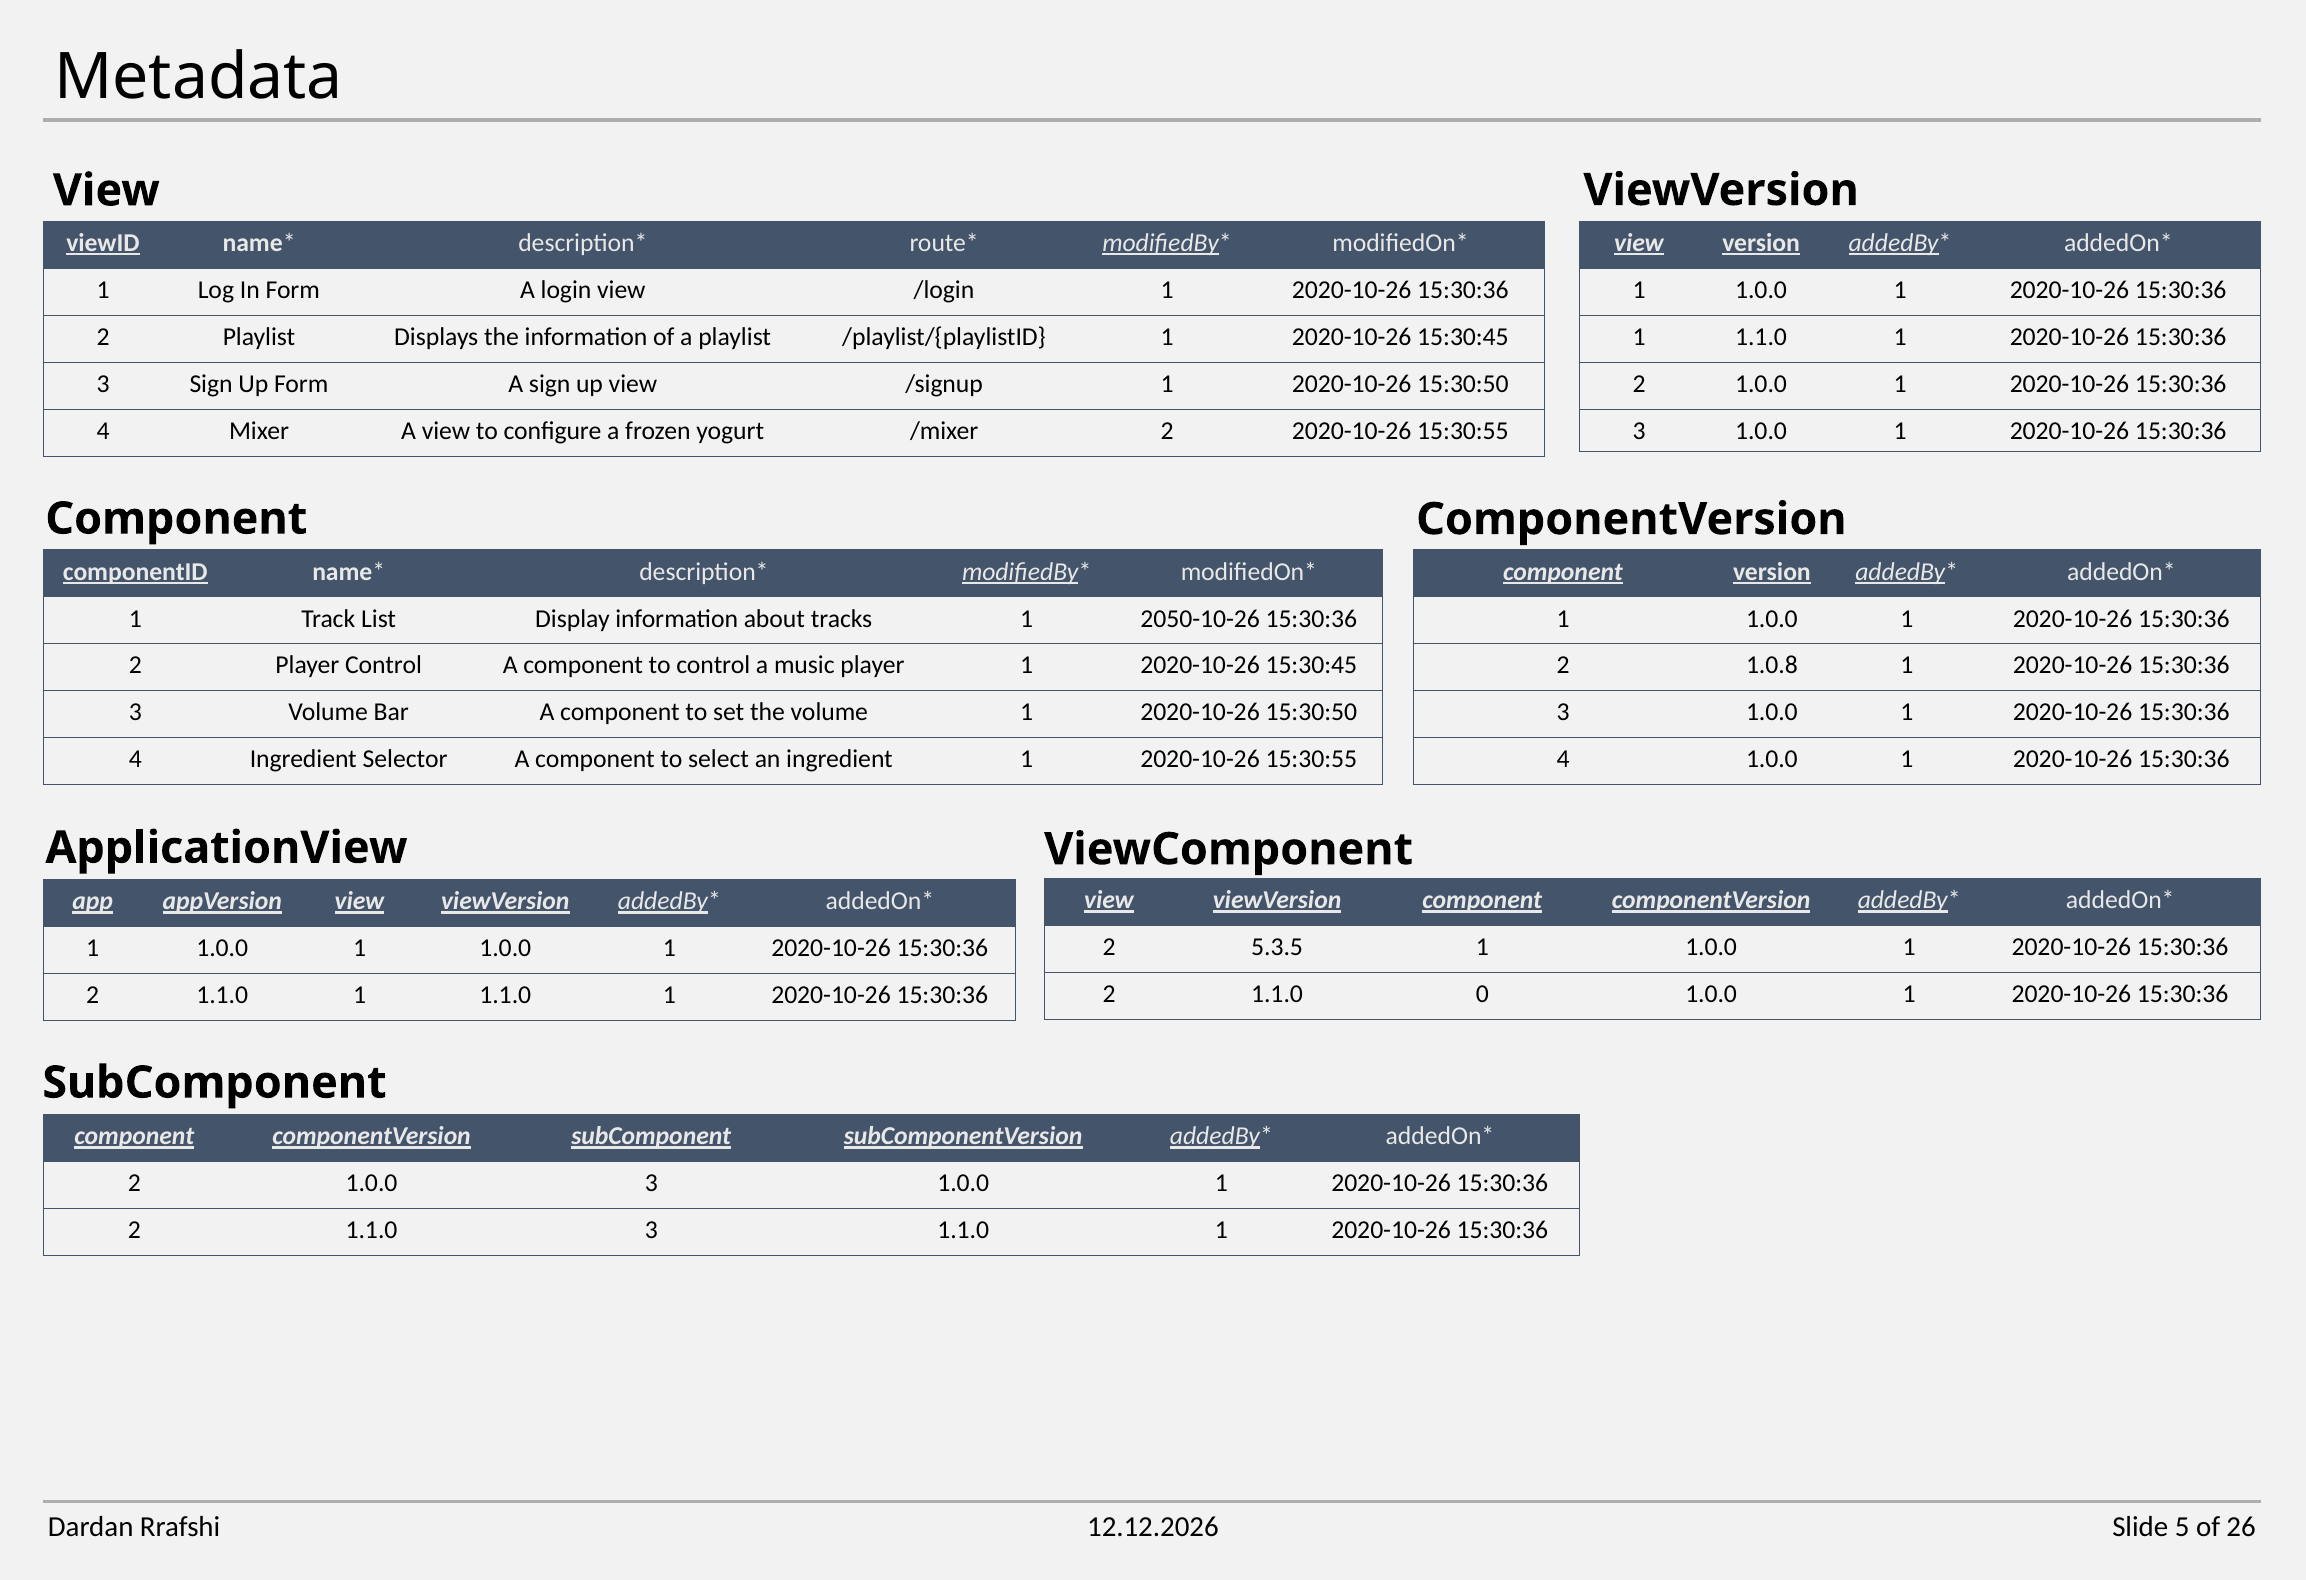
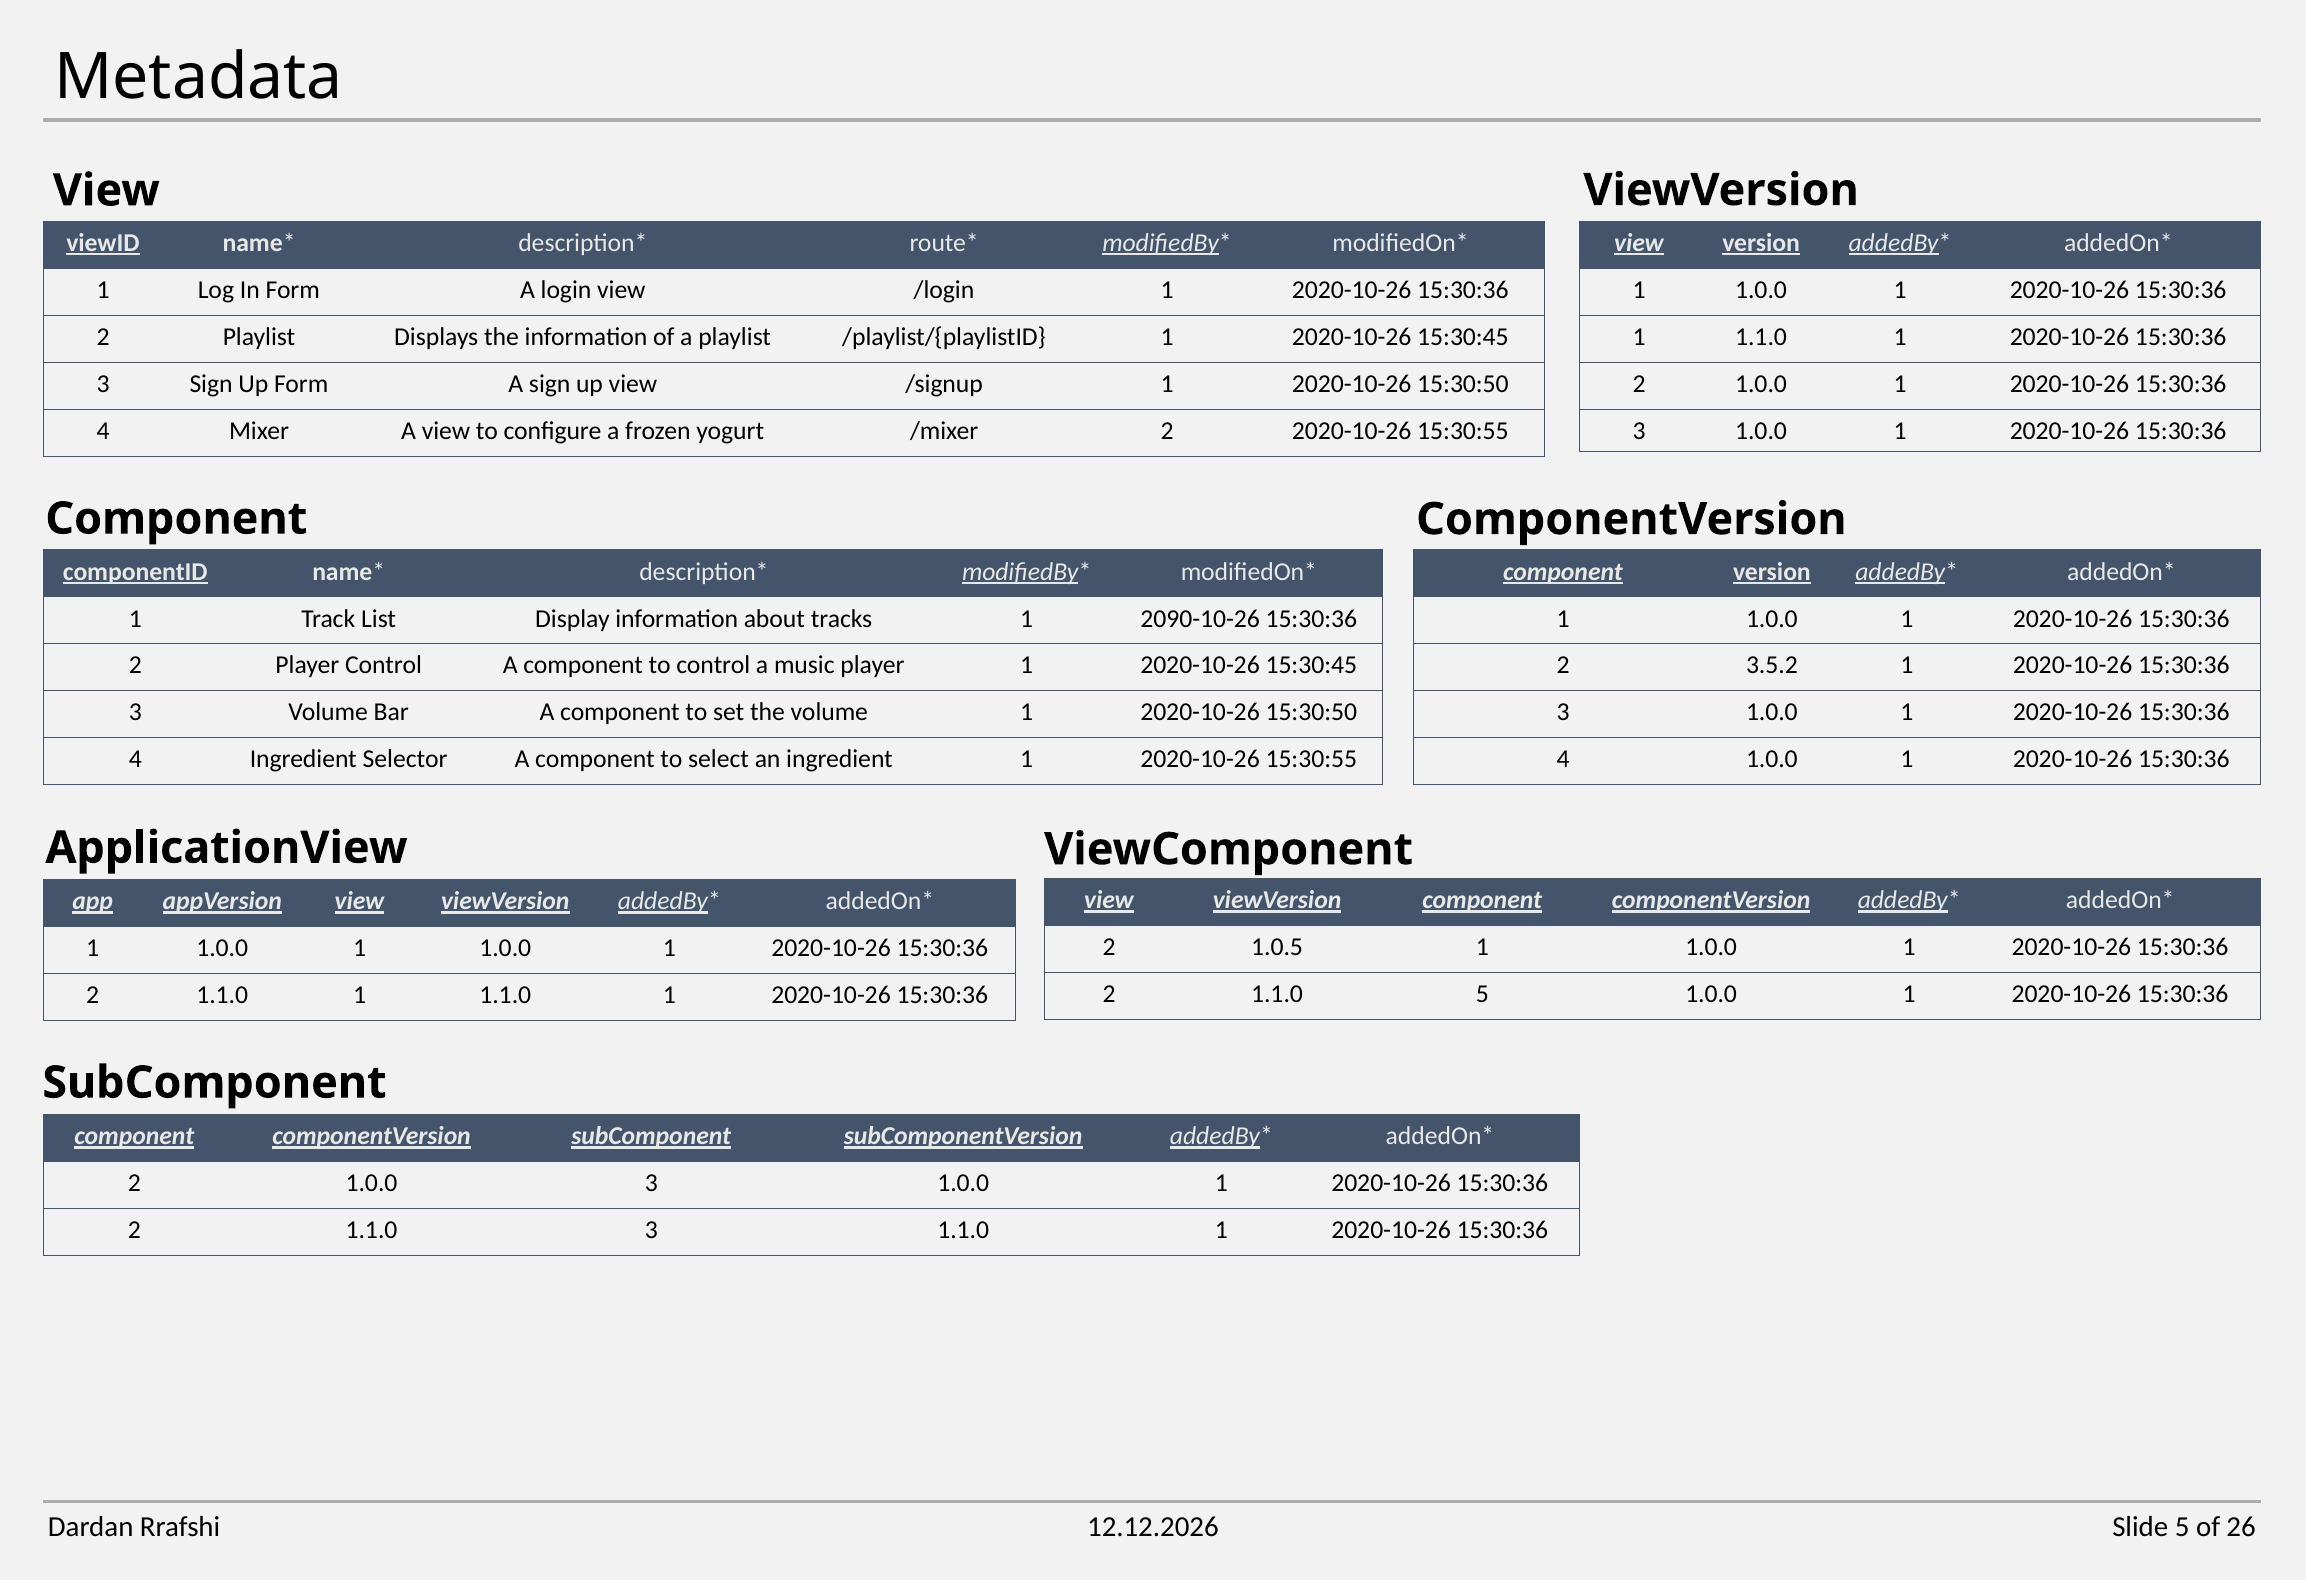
2050-10-26: 2050-10-26 -> 2090-10-26
1.0.8: 1.0.8 -> 3.5.2
5.3.5: 5.3.5 -> 1.0.5
1.1.0 0: 0 -> 5
